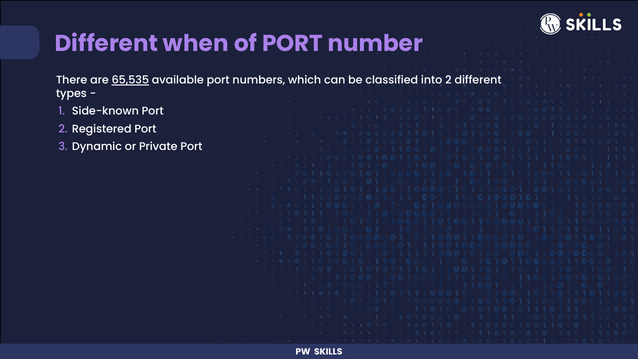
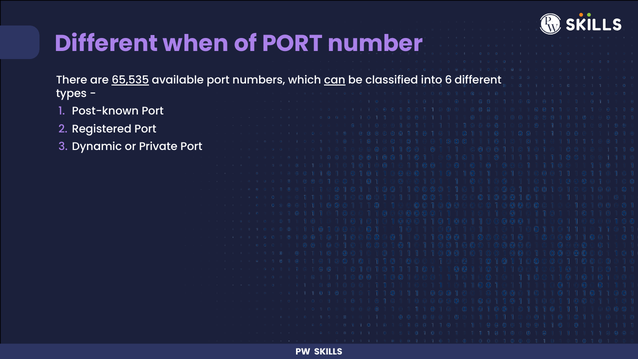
can underline: none -> present
into 2: 2 -> 6
Side-known: Side-known -> Post-known
